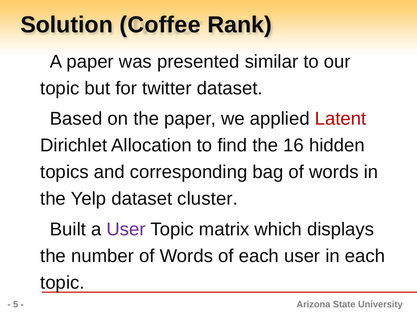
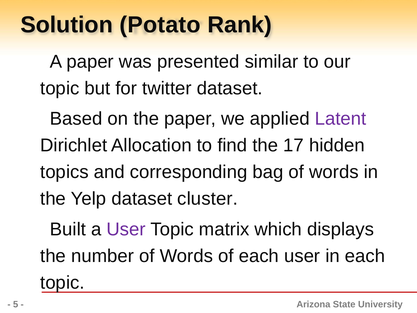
Coffee: Coffee -> Potato
Latent colour: red -> purple
16: 16 -> 17
